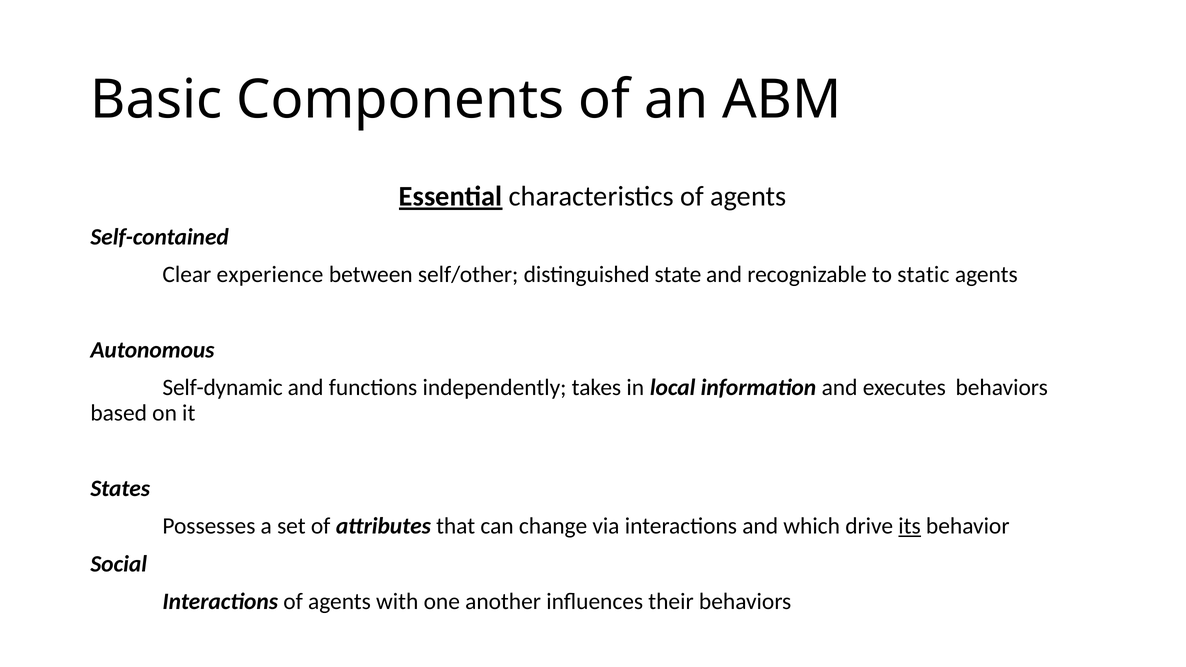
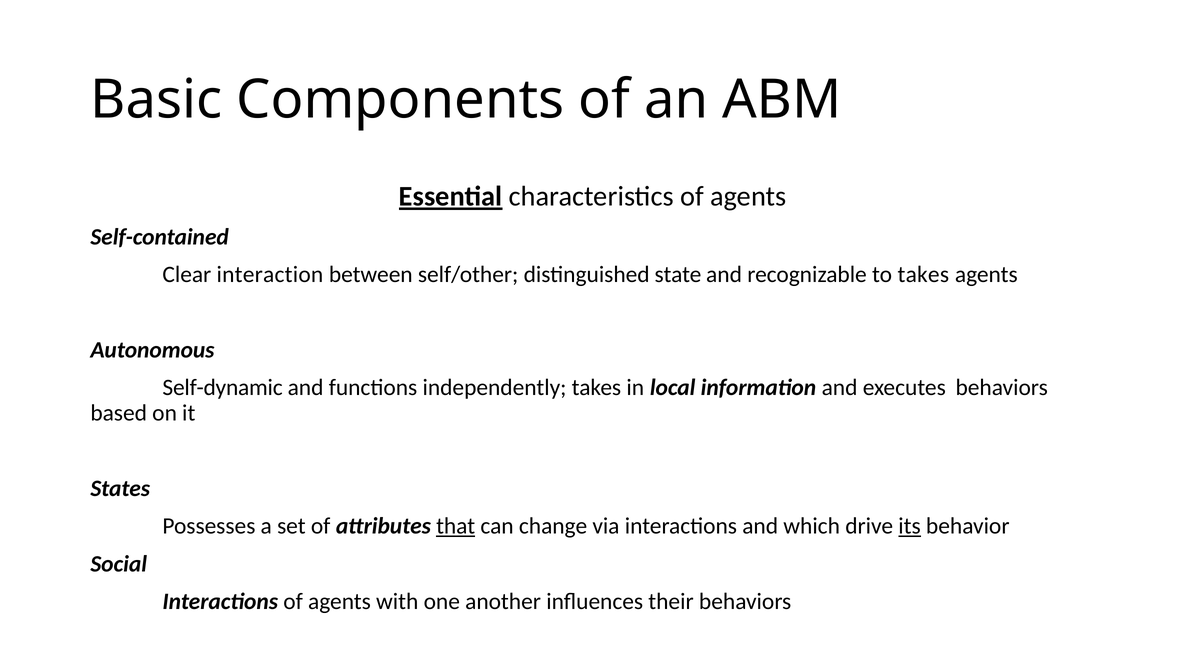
experience: experience -> interaction
to static: static -> takes
that underline: none -> present
